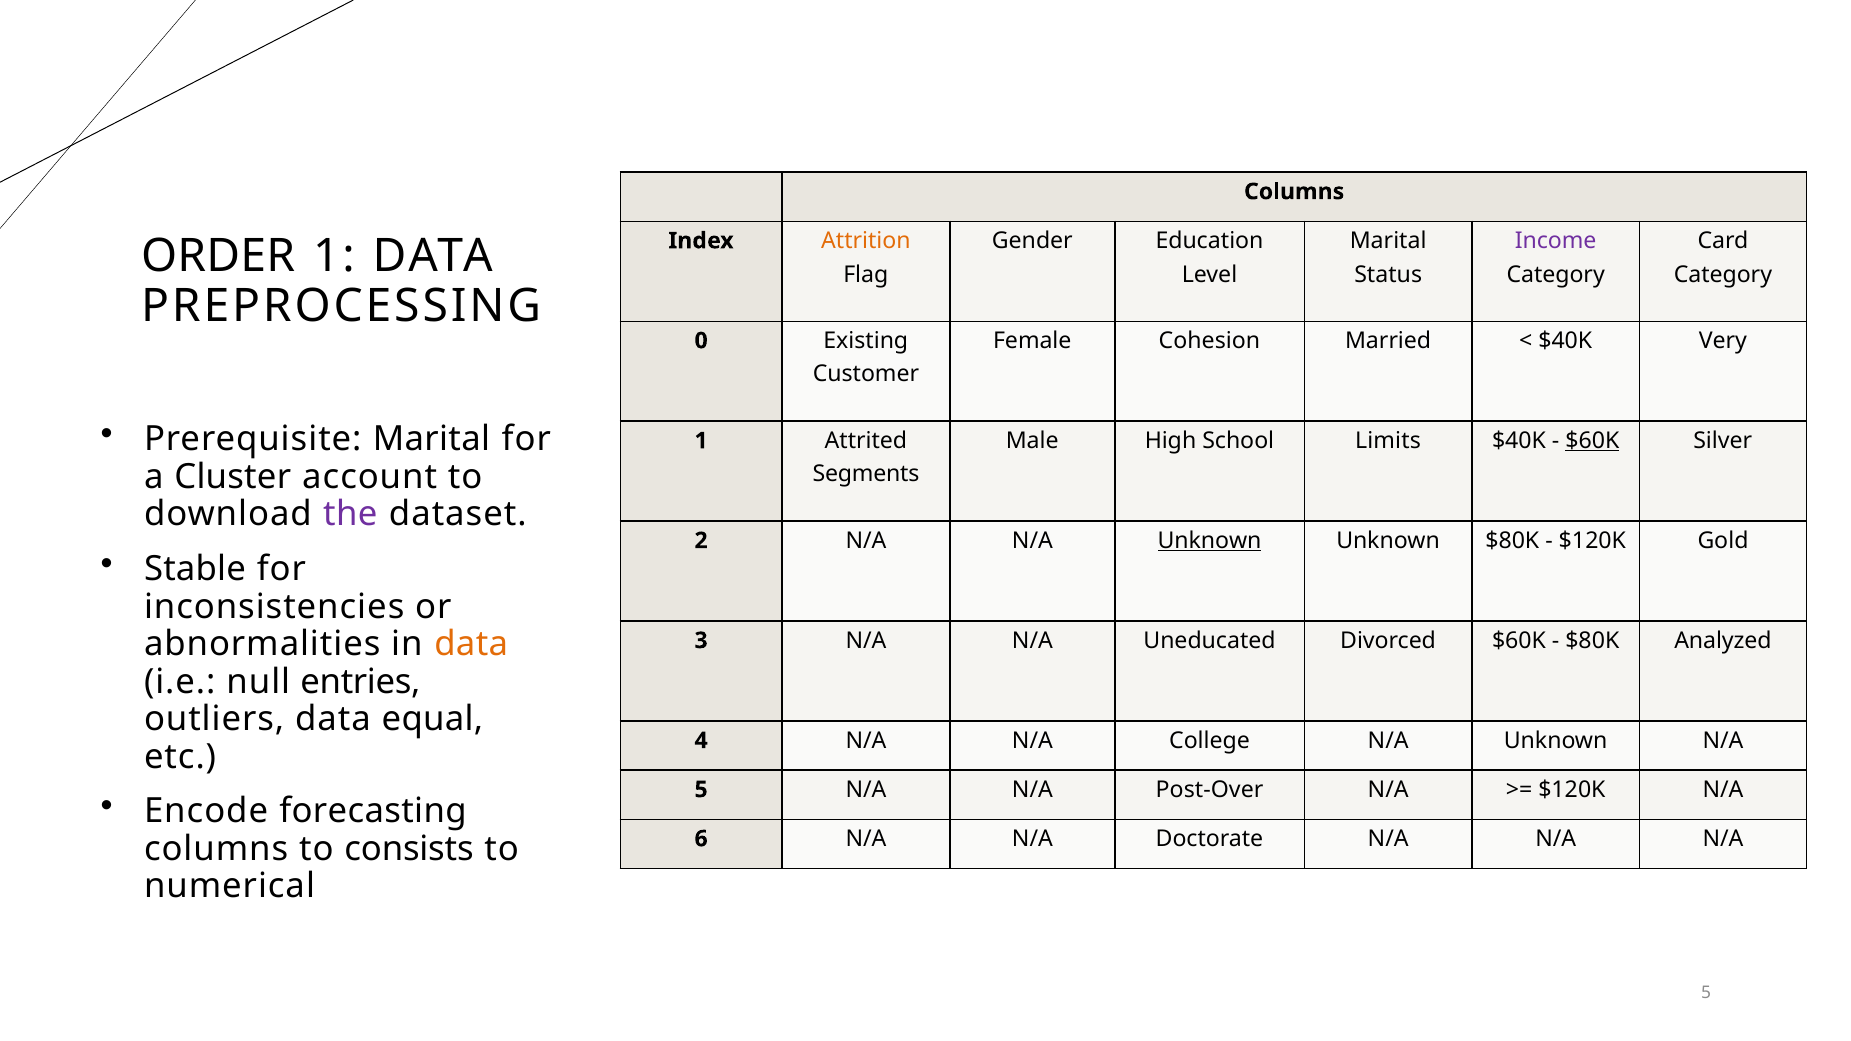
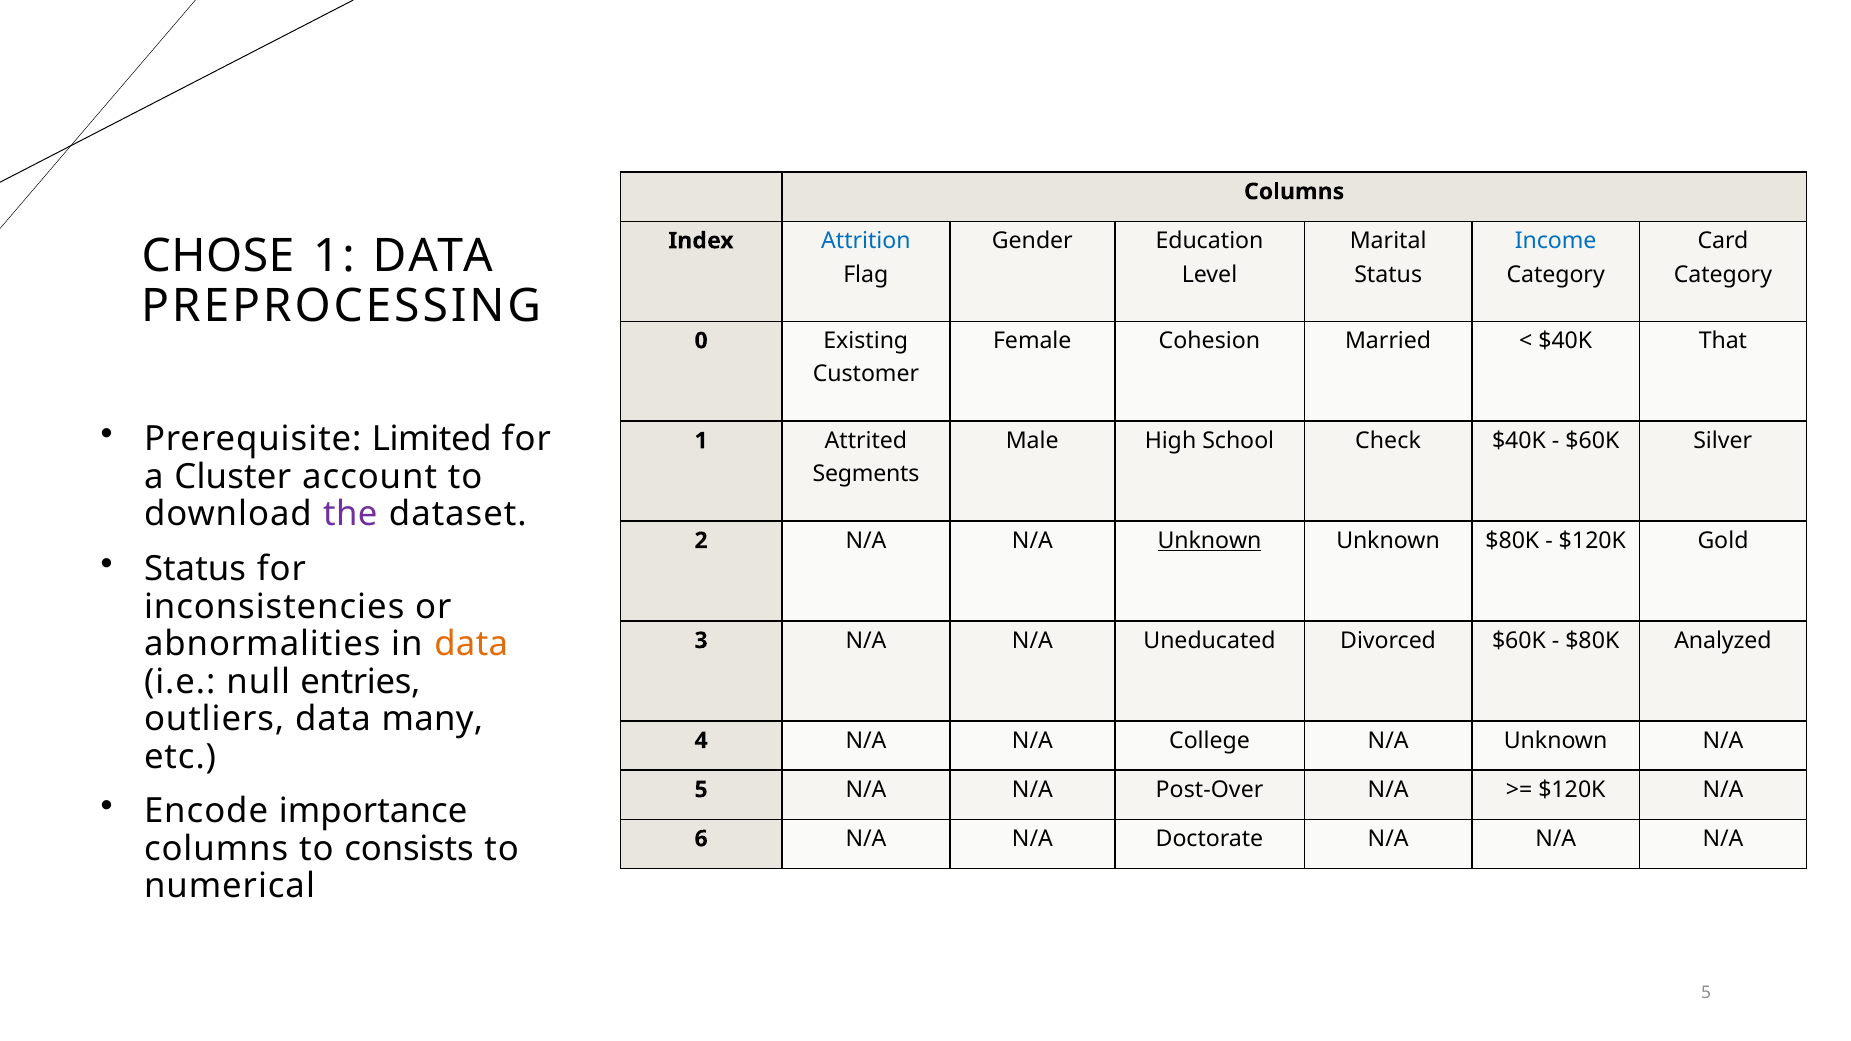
Income colour: purple -> blue
Attrition colour: orange -> blue
ORDER: ORDER -> CHOSE
Very: Very -> That
Prerequisite Marital: Marital -> Limited
Limits: Limits -> Check
$60K at (1592, 441) underline: present -> none
Stable at (195, 569): Stable -> Status
equal: equal -> many
forecasting: forecasting -> importance
